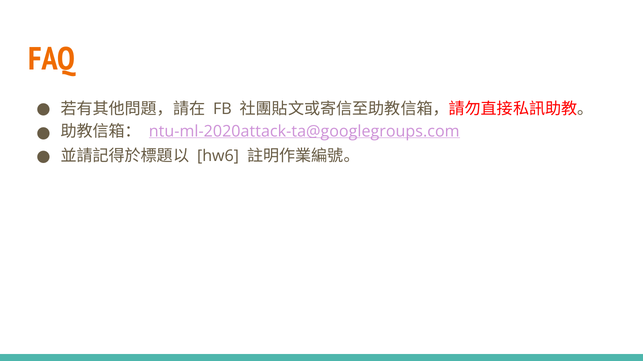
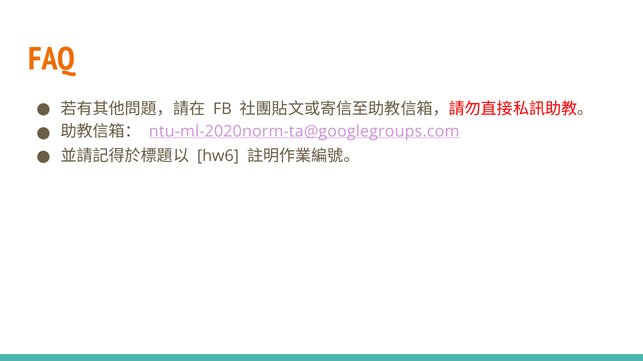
ntu-ml-2020attack-ta@googlegroups.com: ntu-ml-2020attack-ta@googlegroups.com -> ntu-ml-2020norm-ta@googlegroups.com
